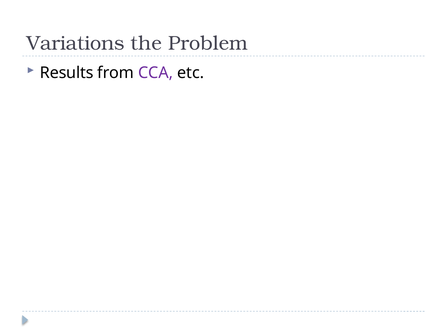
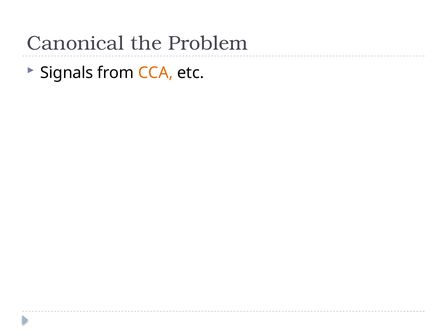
Variations: Variations -> Canonical
Results: Results -> Signals
CCA colour: purple -> orange
